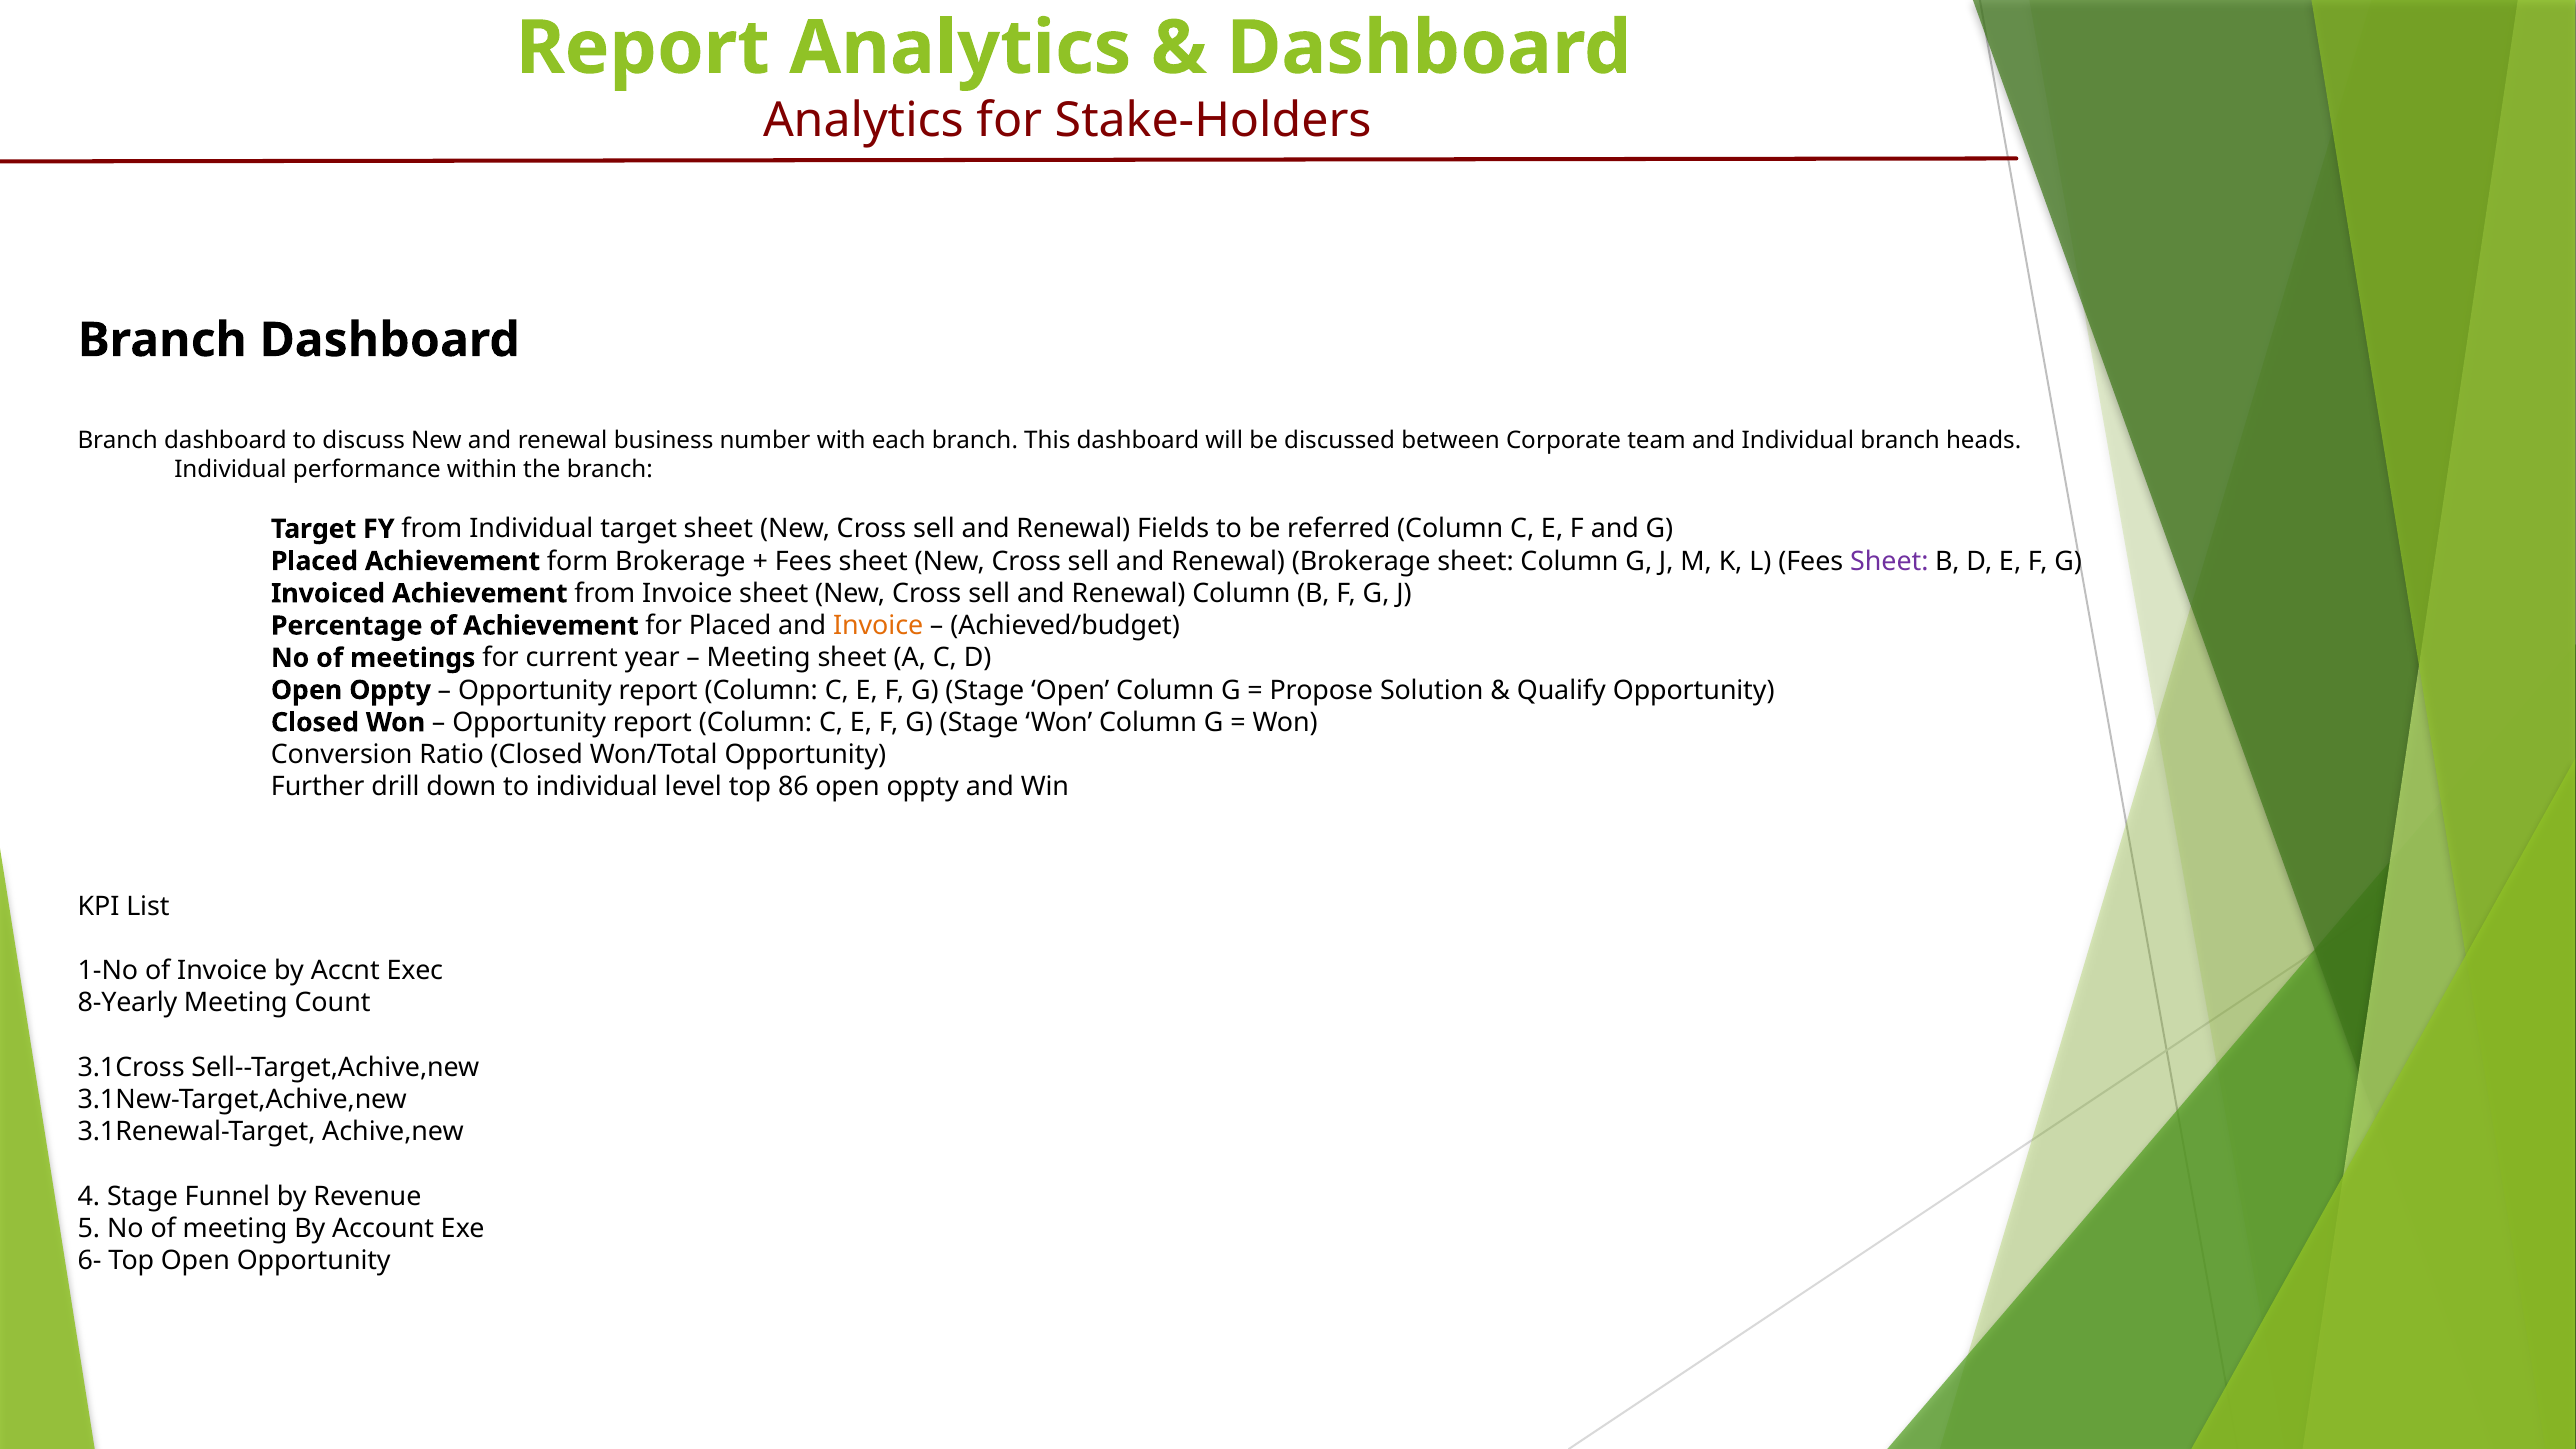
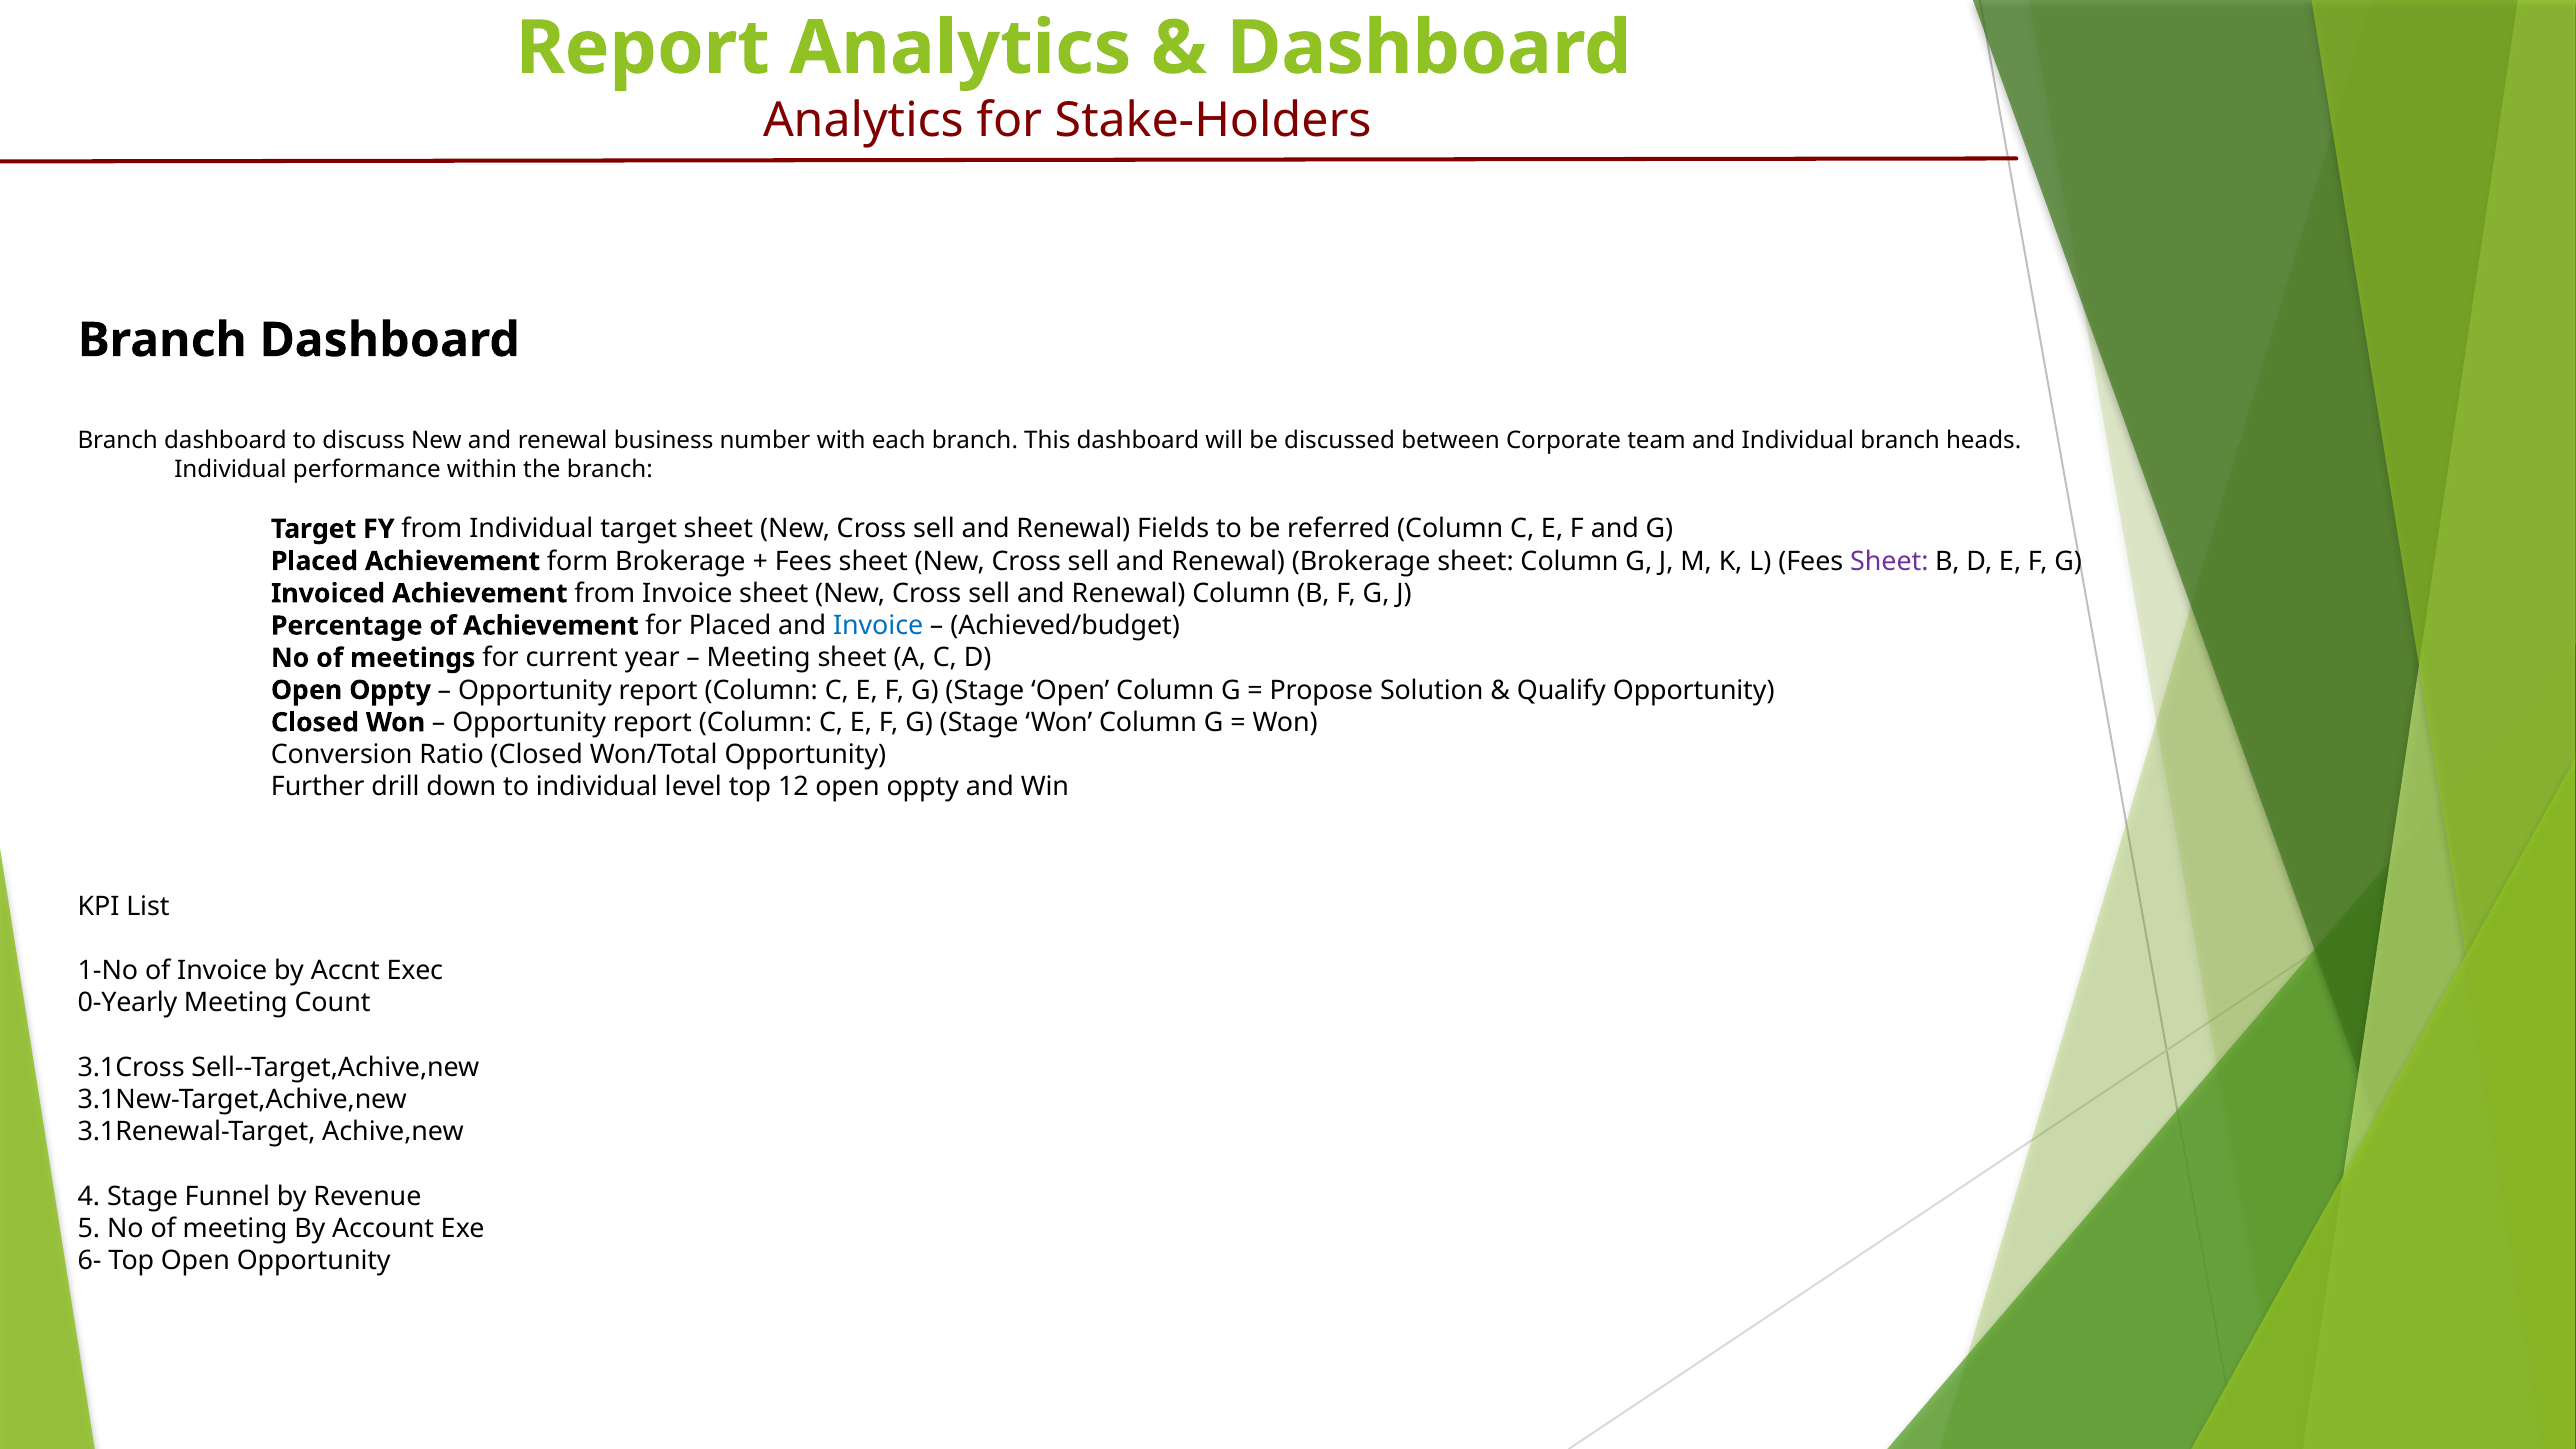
Invoice at (878, 626) colour: orange -> blue
86: 86 -> 12
8-Yearly: 8-Yearly -> 0-Yearly
